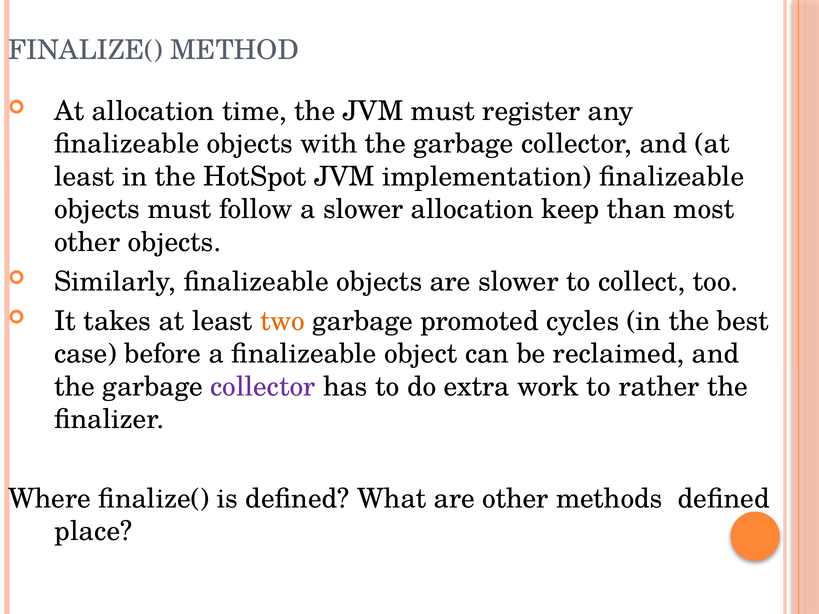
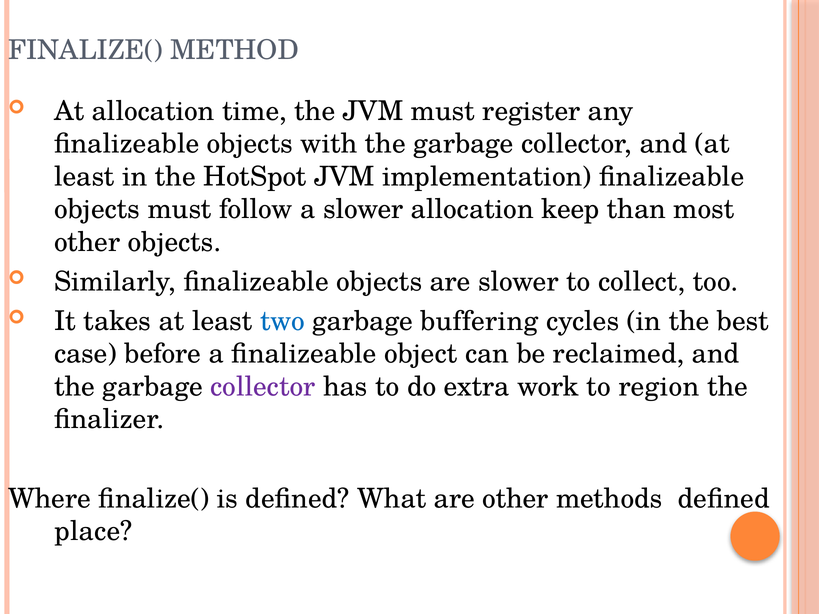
two colour: orange -> blue
promoted: promoted -> buffering
rather: rather -> region
